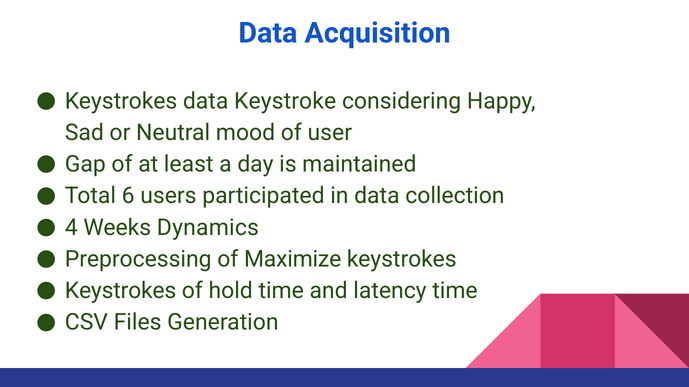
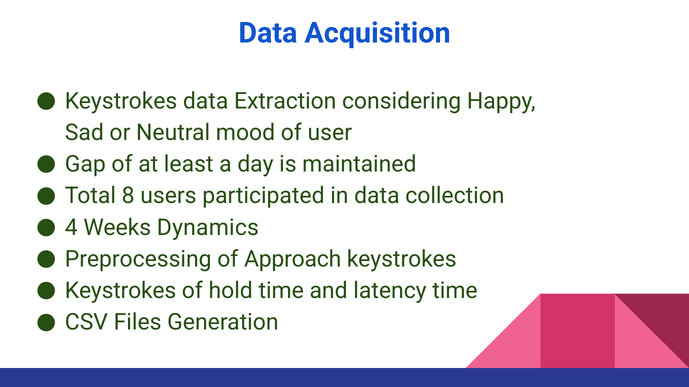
Keystroke: Keystroke -> Extraction
6: 6 -> 8
Maximize: Maximize -> Approach
